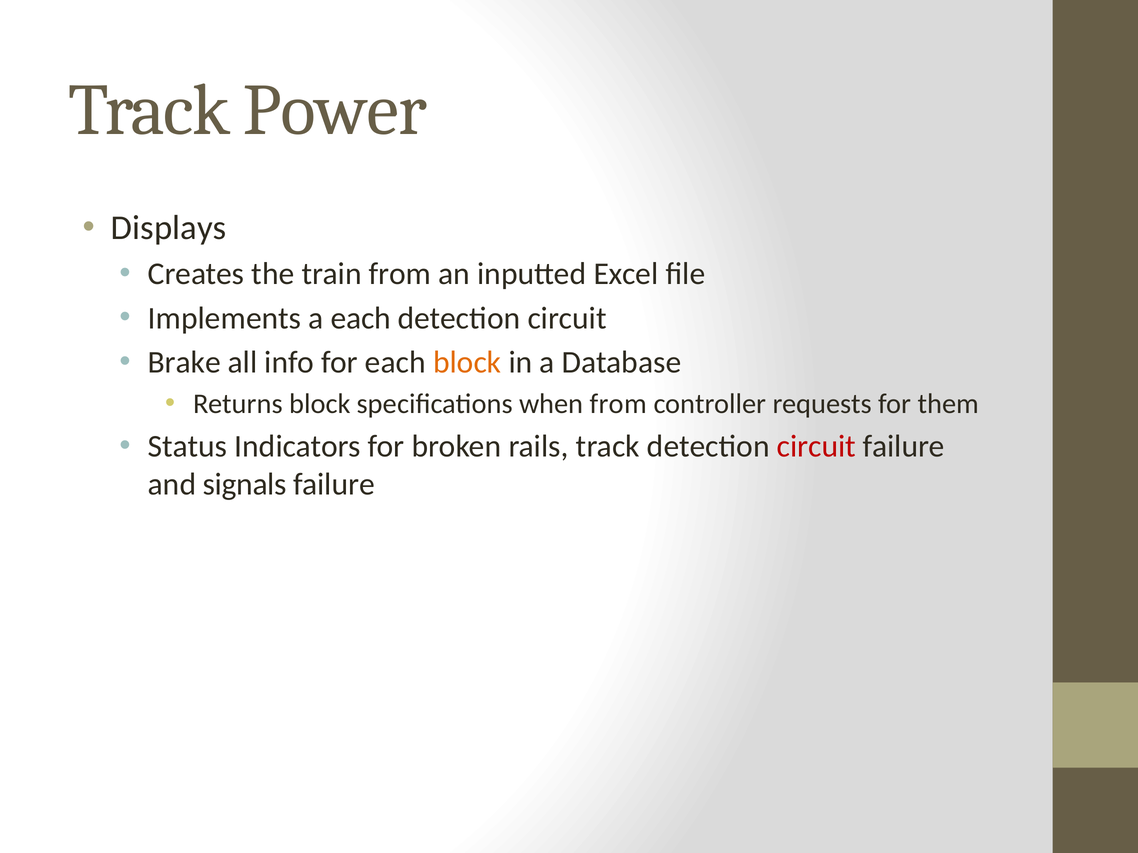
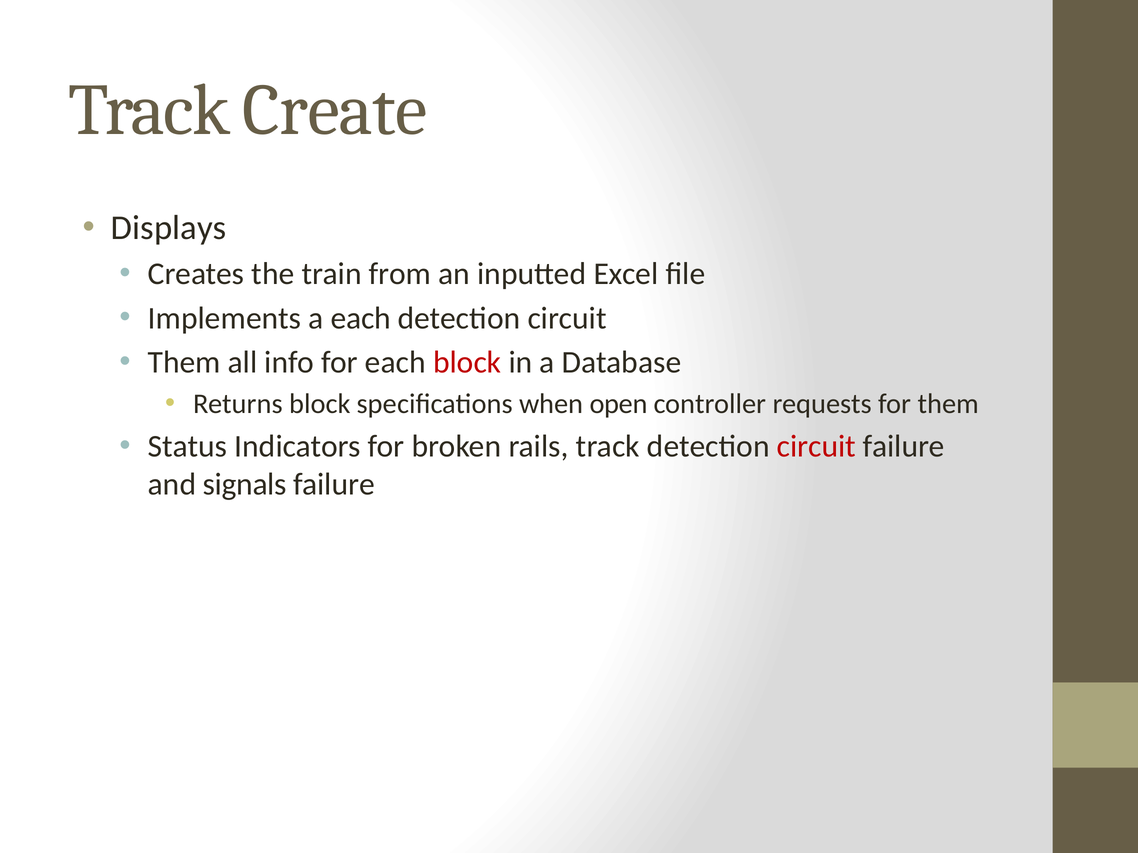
Power: Power -> Create
Brake at (184, 363): Brake -> Them
block at (467, 363) colour: orange -> red
when from: from -> open
